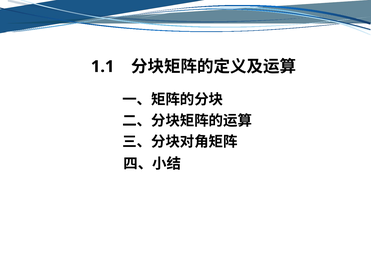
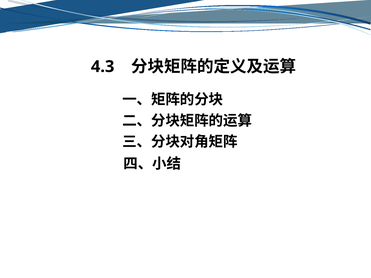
1.1: 1.1 -> 4.3
